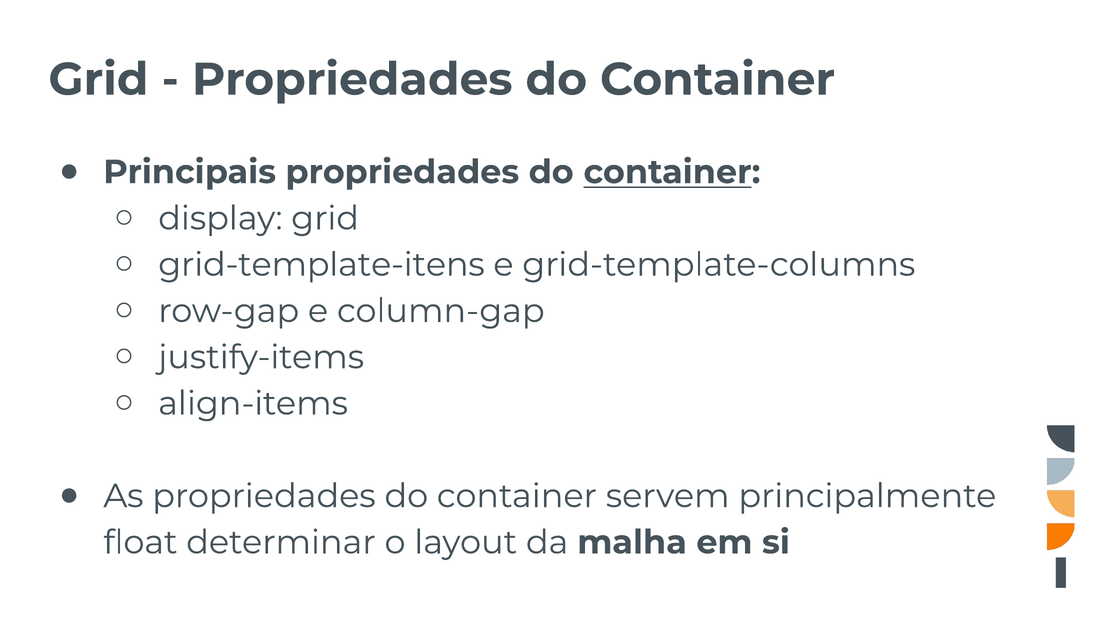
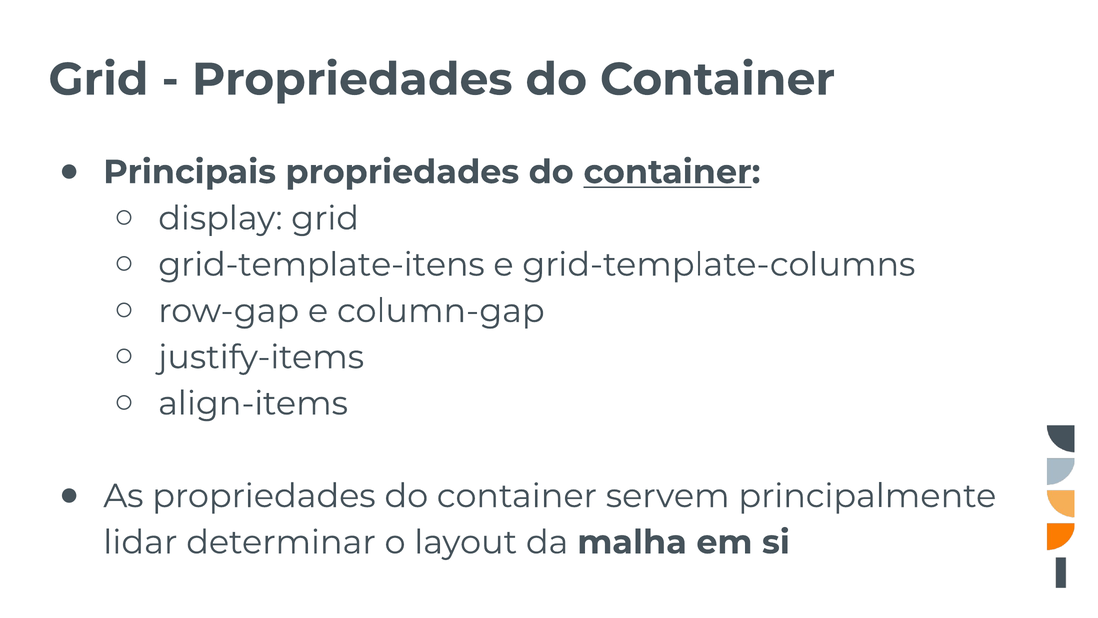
float: float -> lidar
